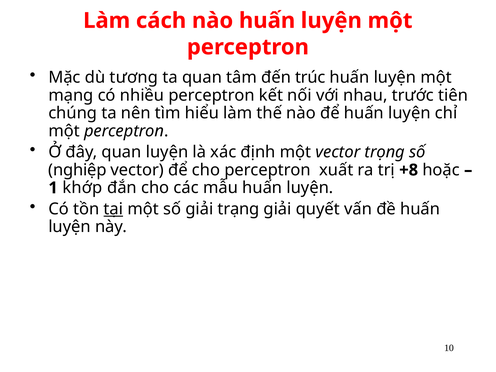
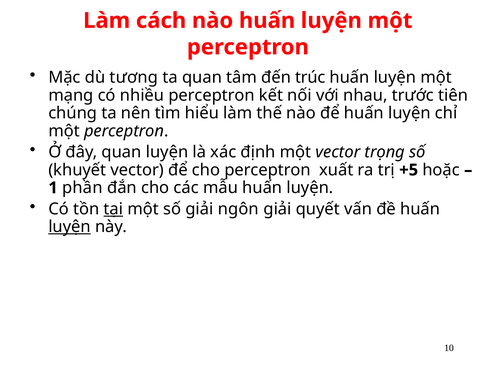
nghiệp: nghiệp -> khuyết
+8: +8 -> +5
khớp: khớp -> phần
trạng: trạng -> ngôn
luyện at (70, 227) underline: none -> present
